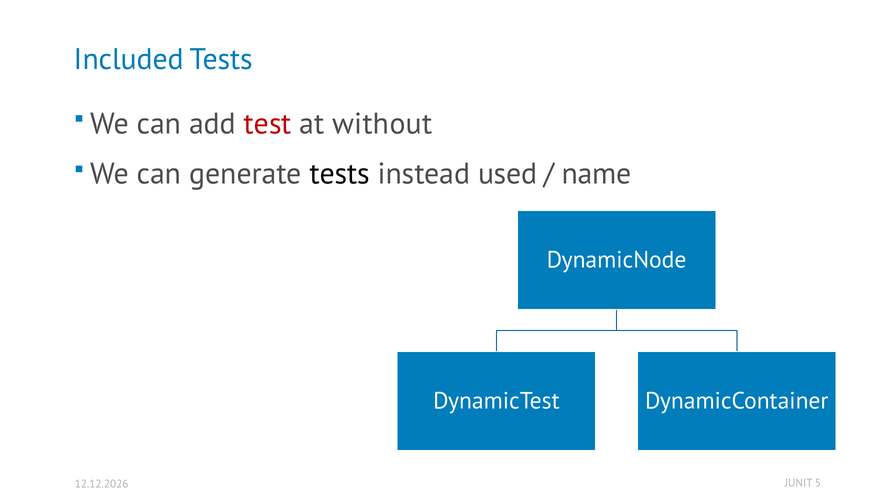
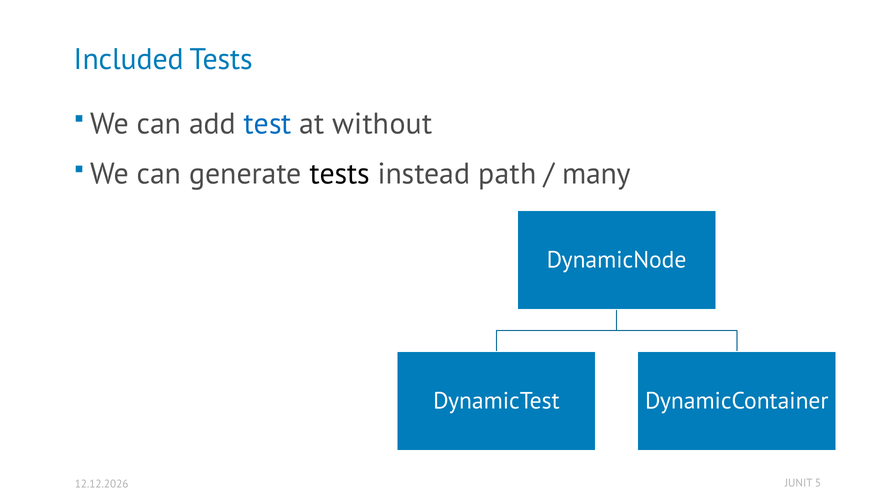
test colour: red -> blue
used: used -> path
name: name -> many
